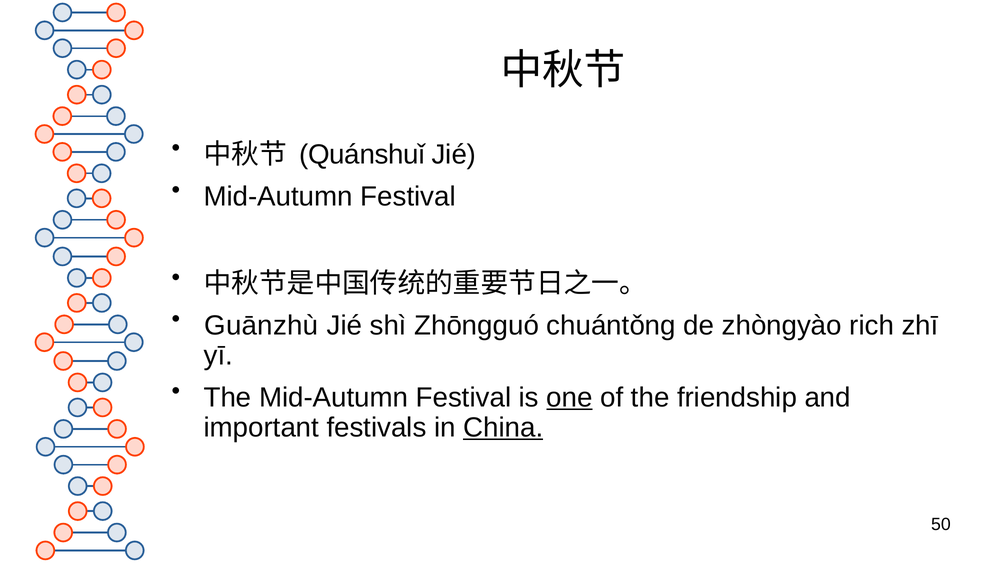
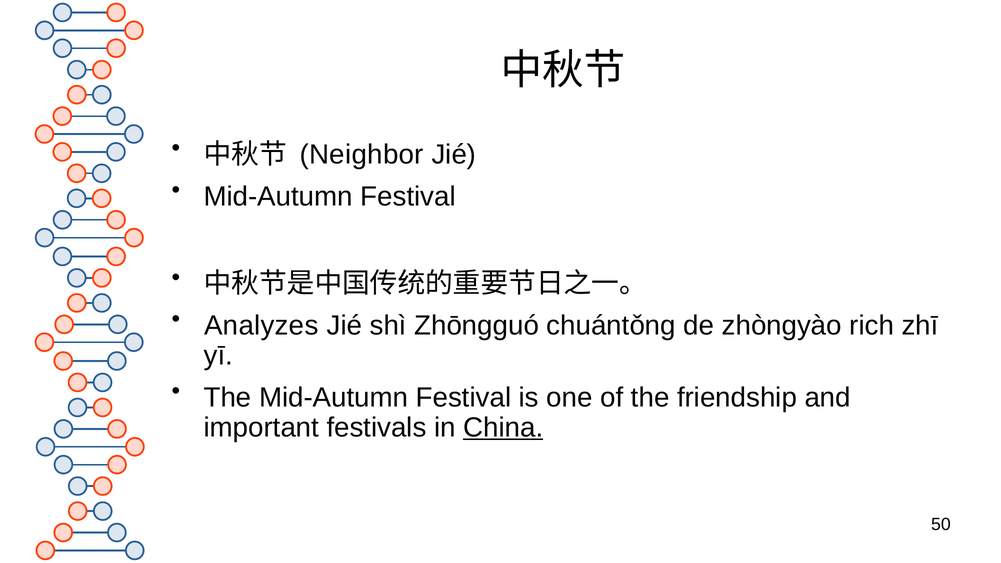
Quánshuǐ: Quánshuǐ -> Neighbor
Guānzhù: Guānzhù -> Analyzes
one underline: present -> none
